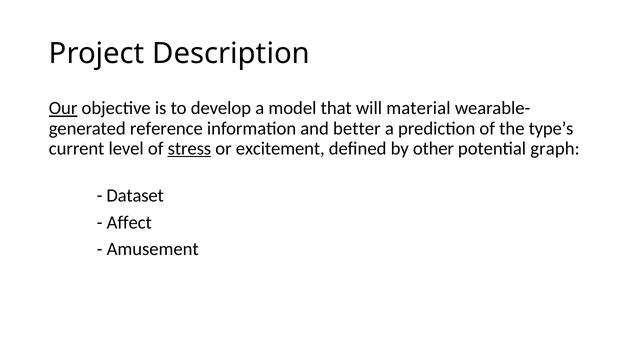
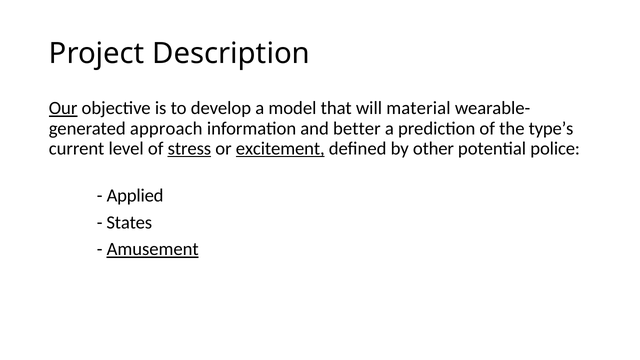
reference: reference -> approach
excitement underline: none -> present
graph: graph -> police
Dataset: Dataset -> Applied
Affect: Affect -> States
Amusement underline: none -> present
